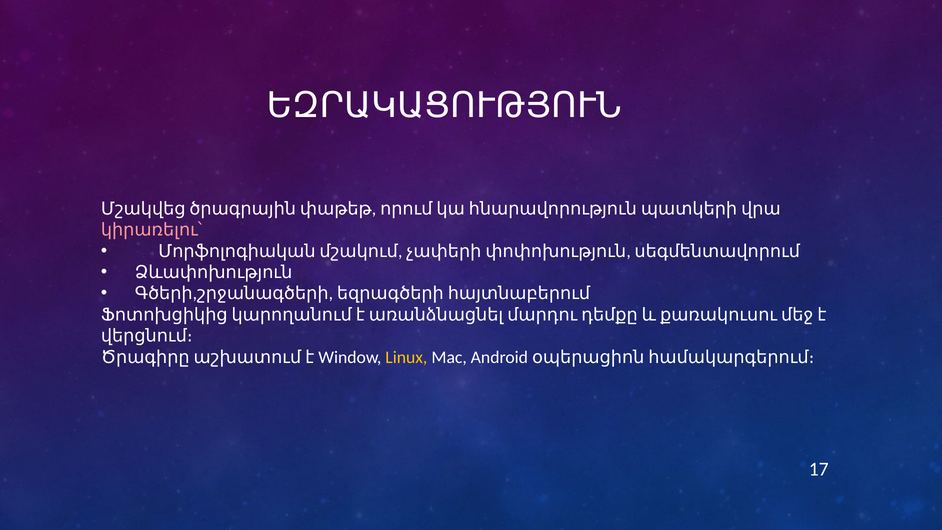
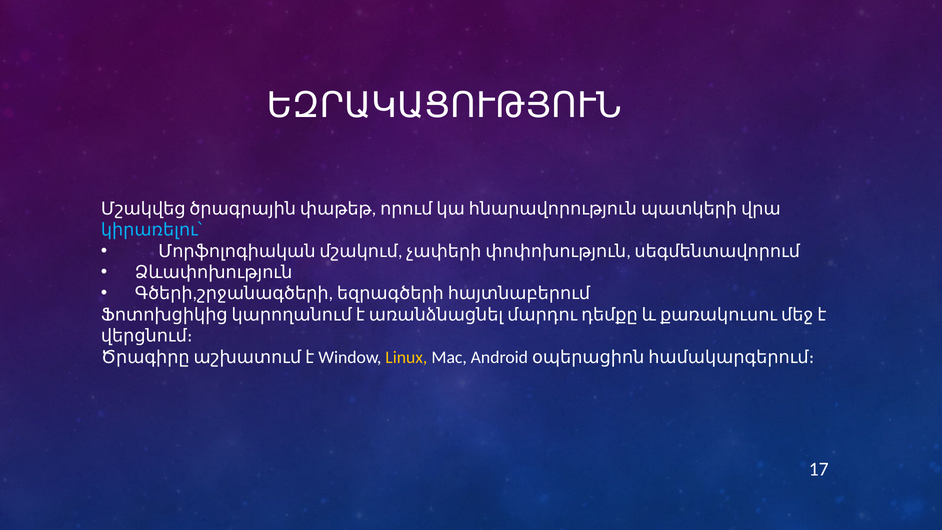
կիրառելու՝ colour: pink -> light blue
